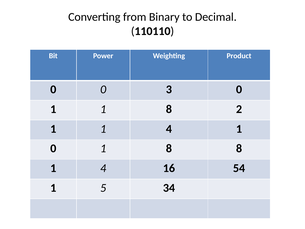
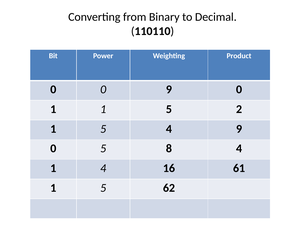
0 3: 3 -> 9
1 1 8: 8 -> 5
1 at (103, 129): 1 -> 5
4 1: 1 -> 9
1 at (103, 148): 1 -> 5
8 8: 8 -> 4
54: 54 -> 61
34: 34 -> 62
